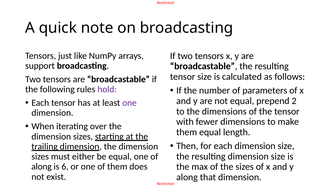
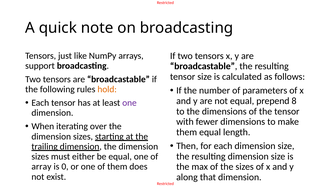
hold colour: purple -> orange
2: 2 -> 8
along at (42, 167): along -> array
6: 6 -> 0
